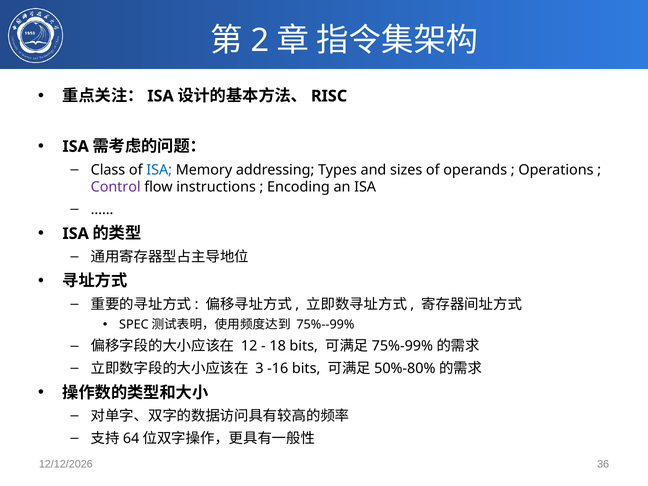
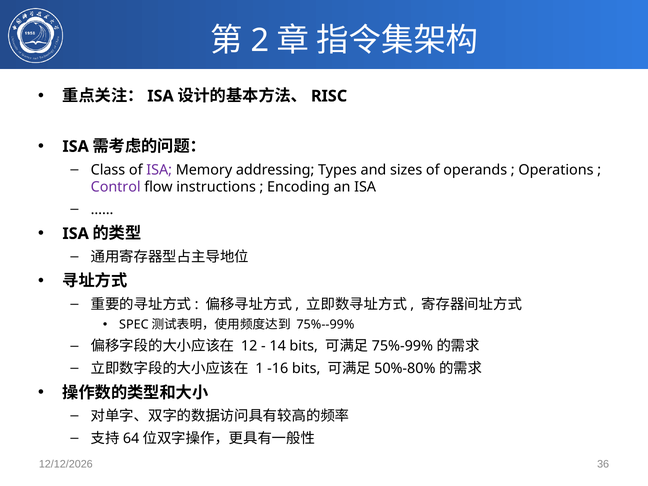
ISA at (159, 170) colour: blue -> purple
18: 18 -> 14
3: 3 -> 1
